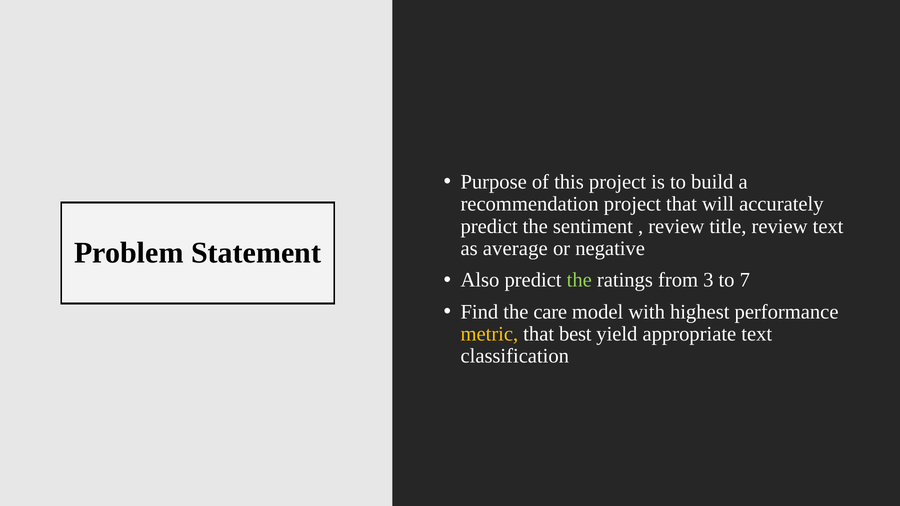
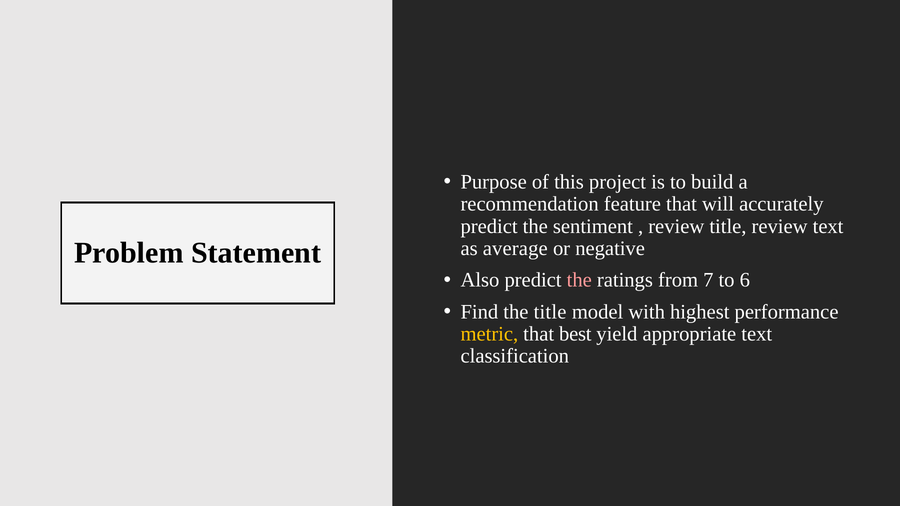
recommendation project: project -> feature
the at (579, 280) colour: light green -> pink
3: 3 -> 7
7: 7 -> 6
the care: care -> title
